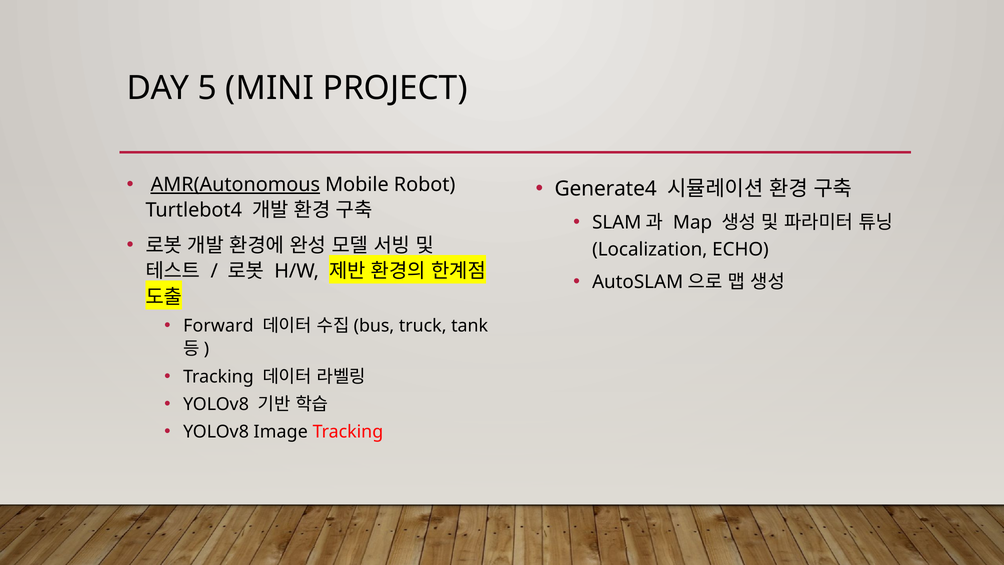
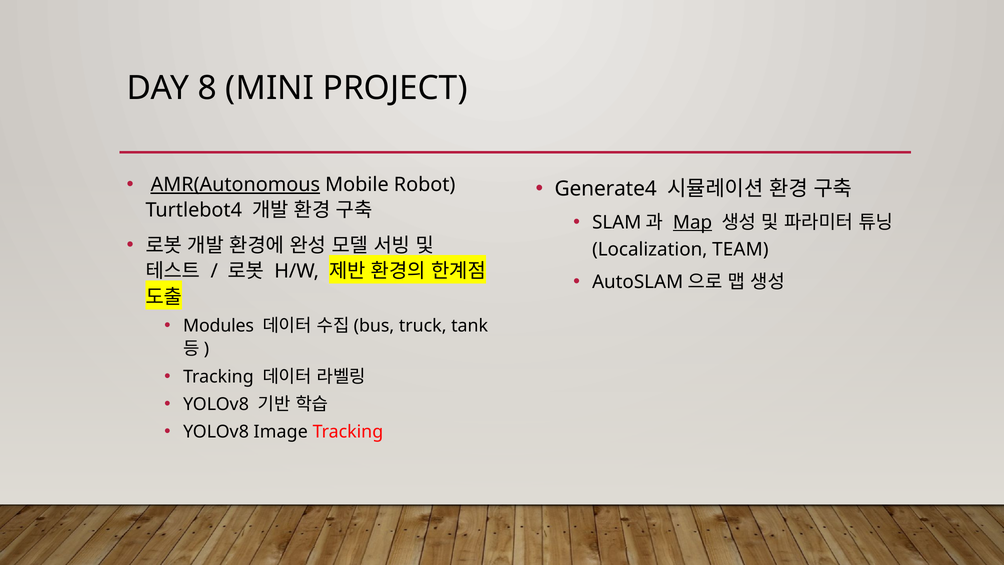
5: 5 -> 8
Map underline: none -> present
ECHO: ECHO -> TEAM
Forward: Forward -> Modules
